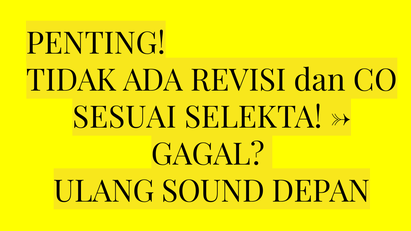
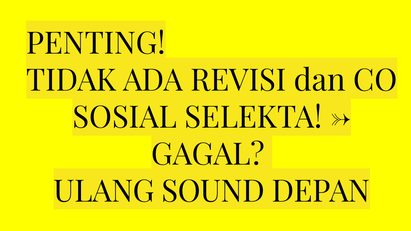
SESUAI: SESUAI -> SOSIAL
